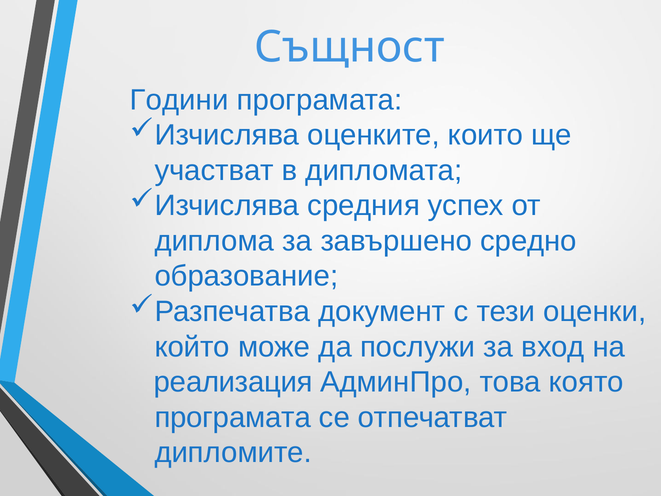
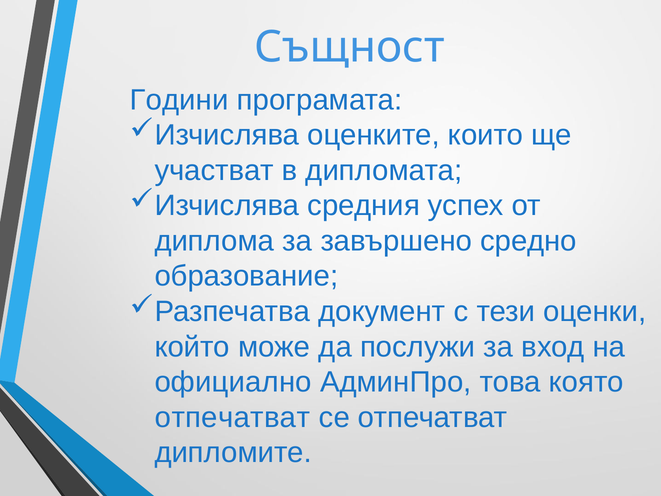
реализация: реализация -> официално
програмата at (233, 417): програмата -> отпечатват
